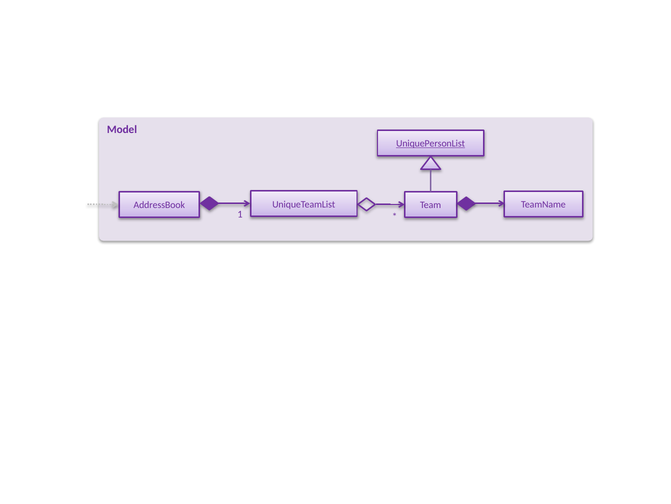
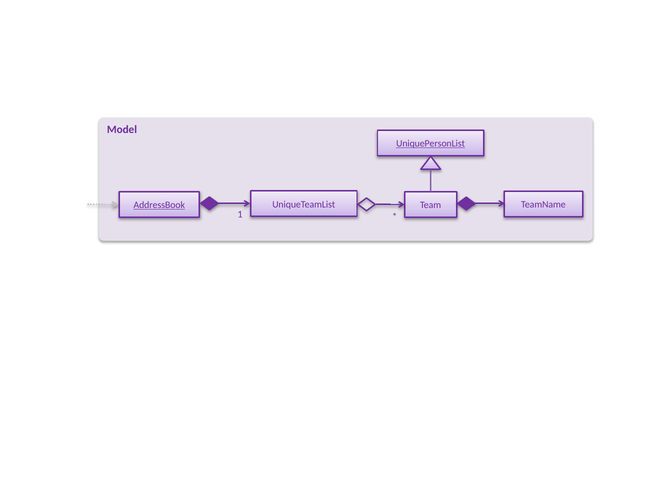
AddressBook underline: none -> present
